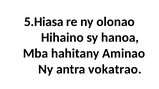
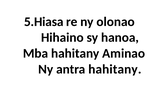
antra vokatrao: vokatrao -> hahitany
